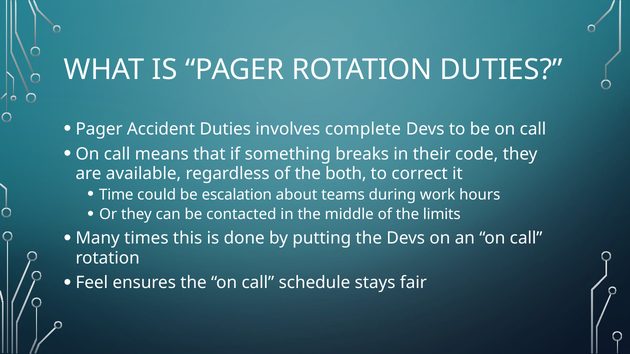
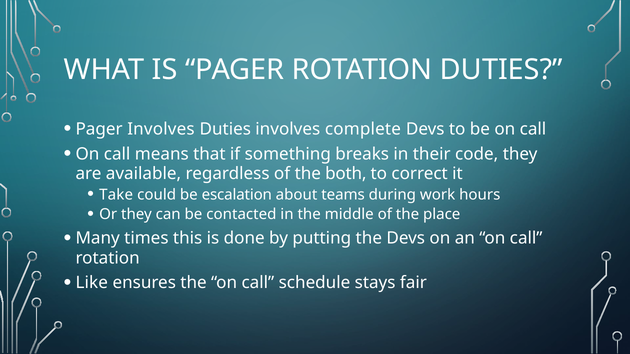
Pager Accident: Accident -> Involves
Time: Time -> Take
limits: limits -> place
Feel: Feel -> Like
